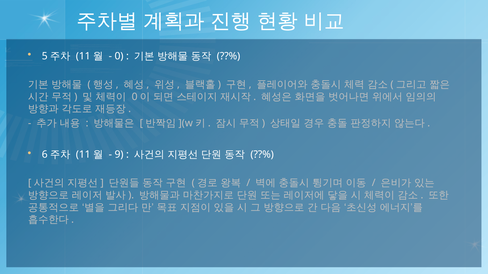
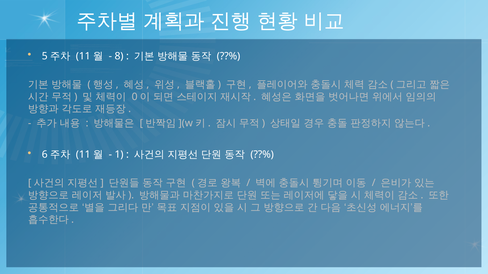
0: 0 -> 8
9: 9 -> 1
